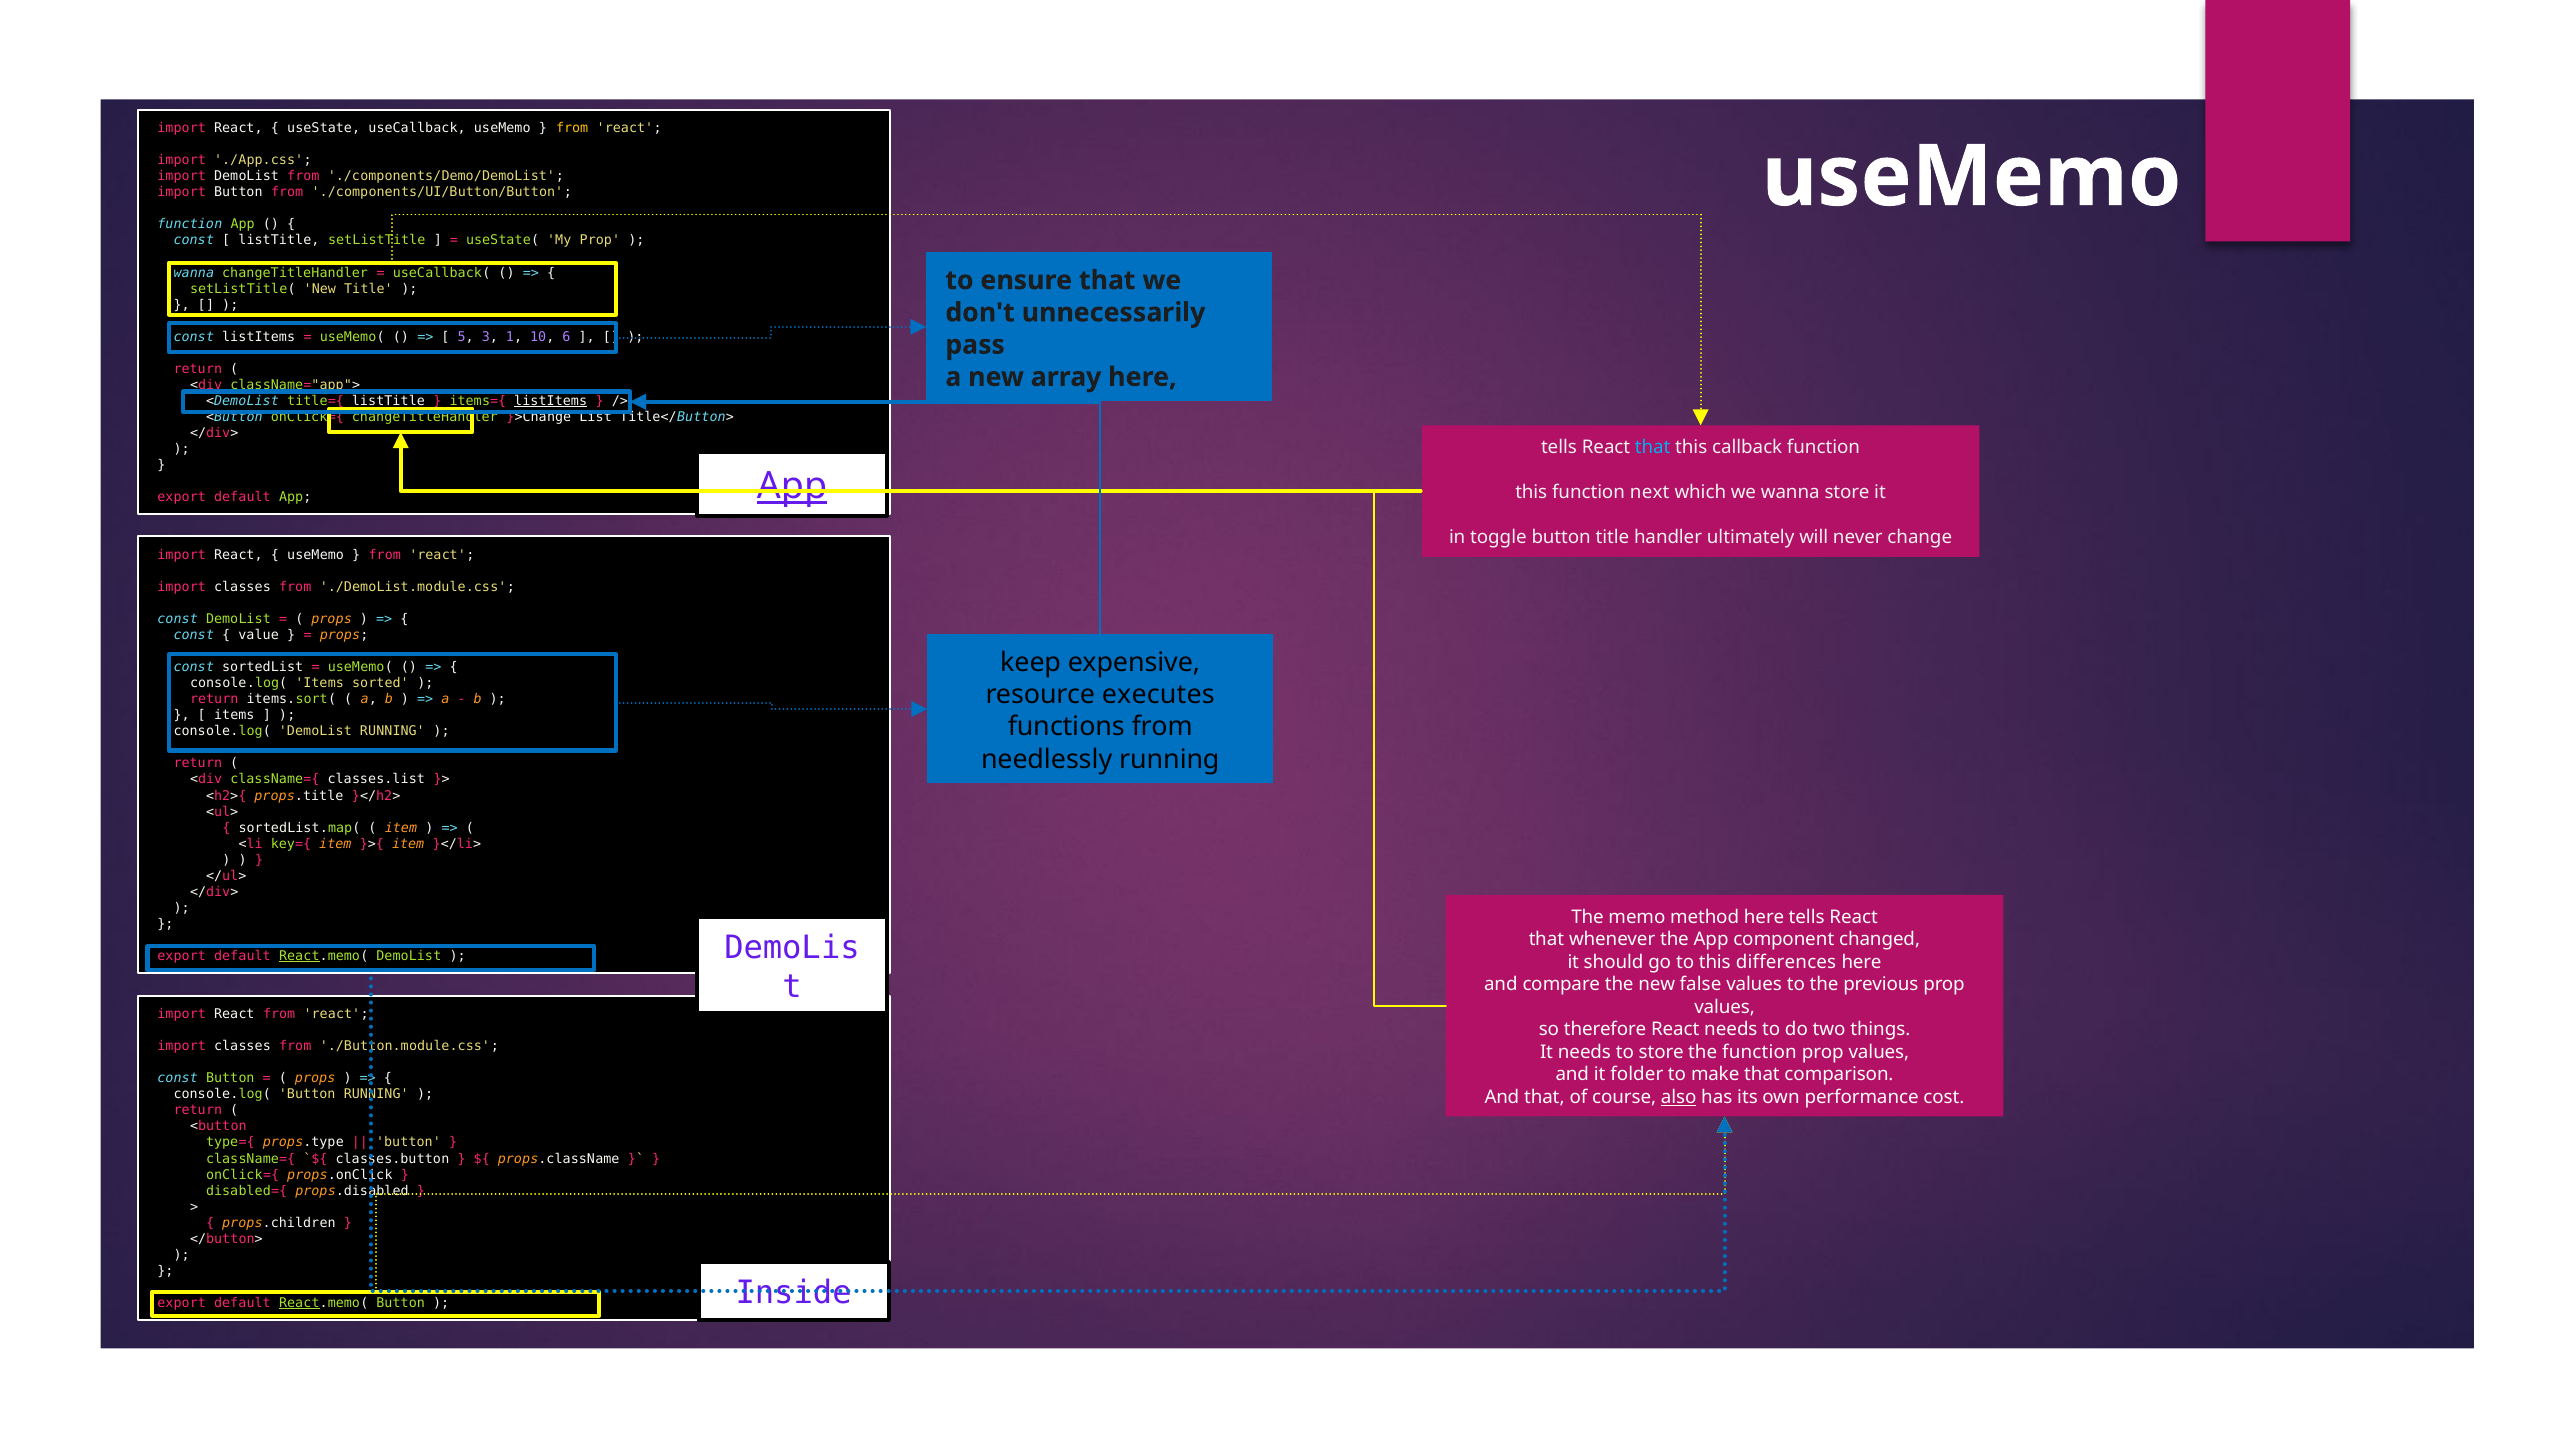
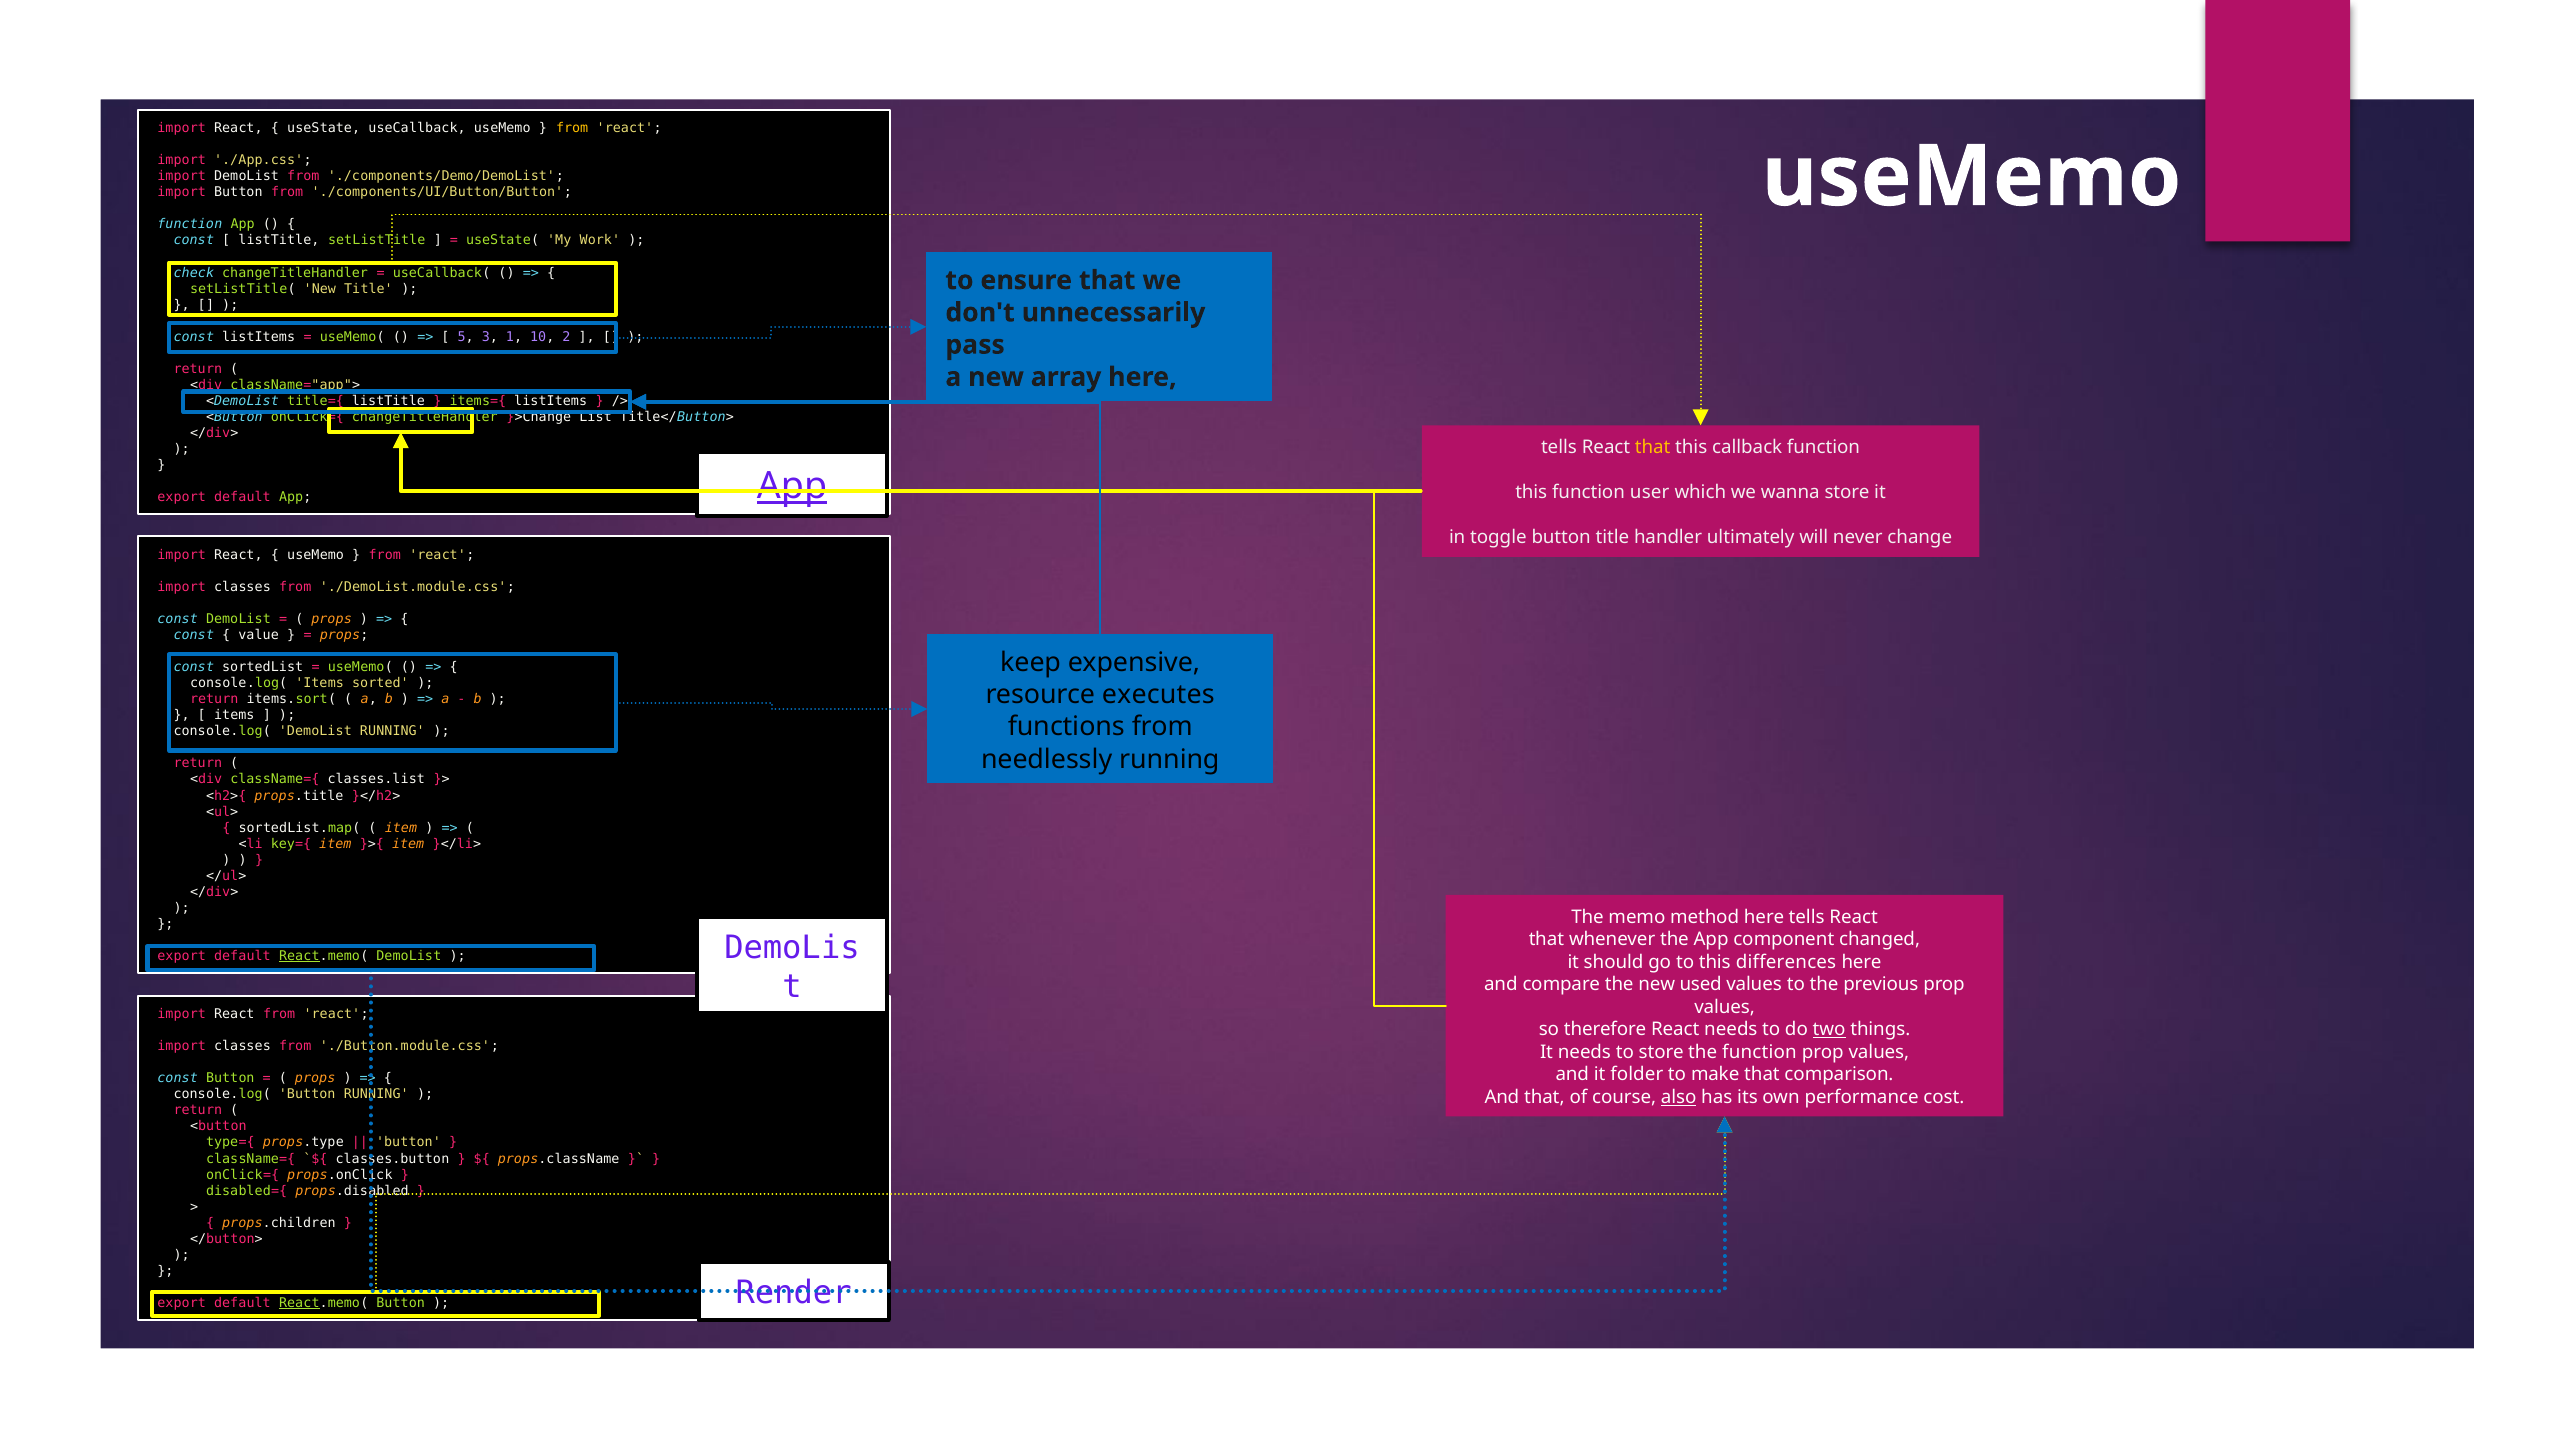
My Prop: Prop -> Work
wanna at (194, 273): wanna -> check
6: 6 -> 2
listItems at (551, 401) underline: present -> none
that at (1653, 447) colour: light blue -> yellow
next: next -> user
false: false -> used
two underline: none -> present
Inside: Inside -> Render
